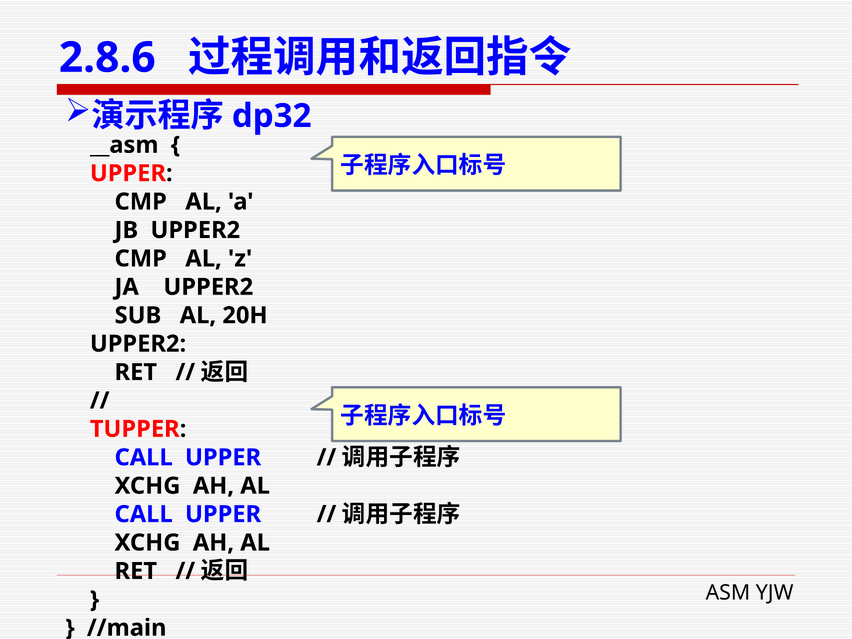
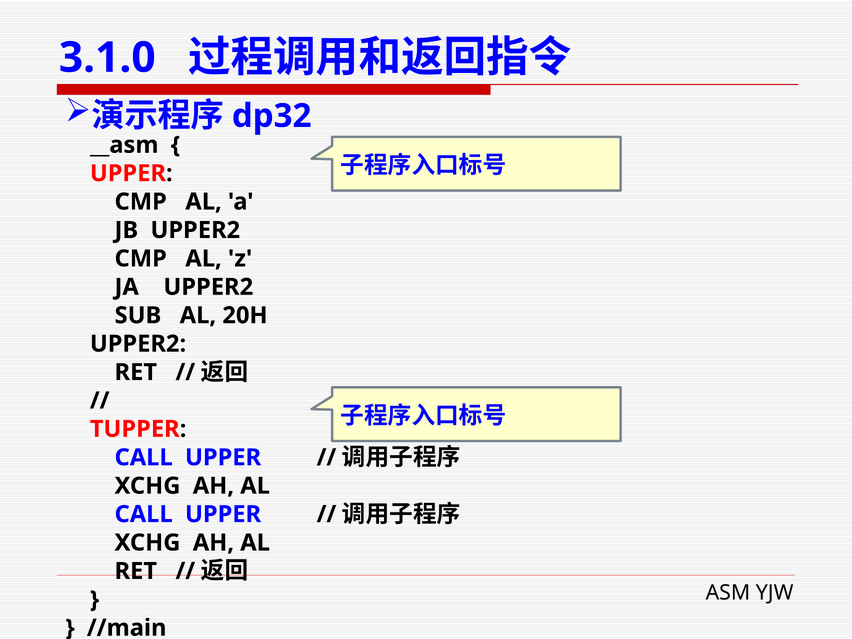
2.8.6: 2.8.6 -> 3.1.0
